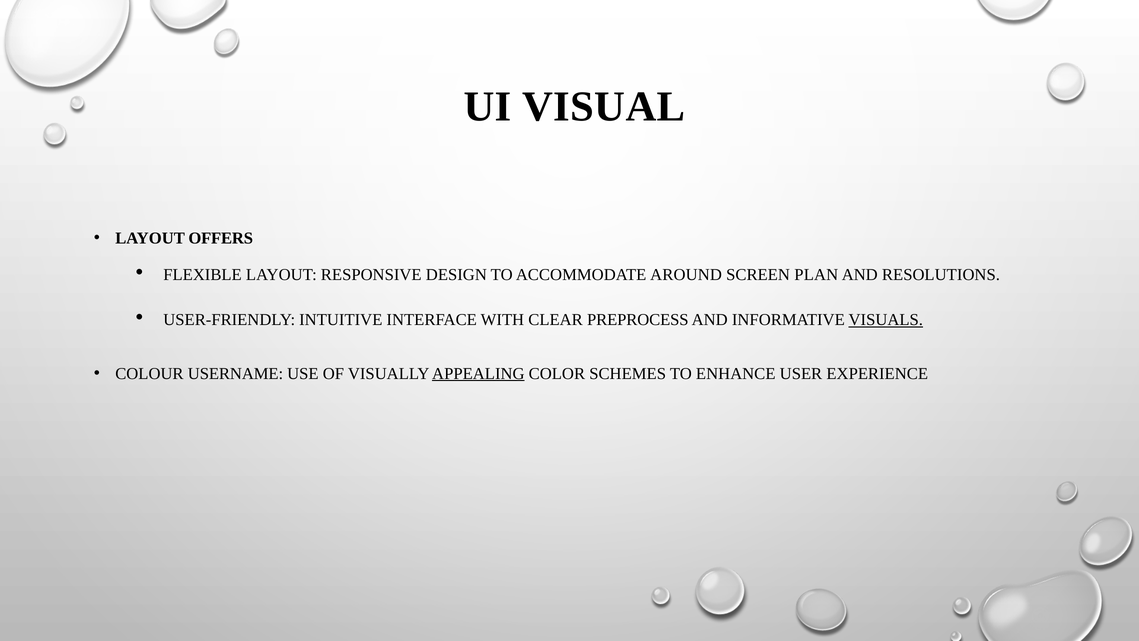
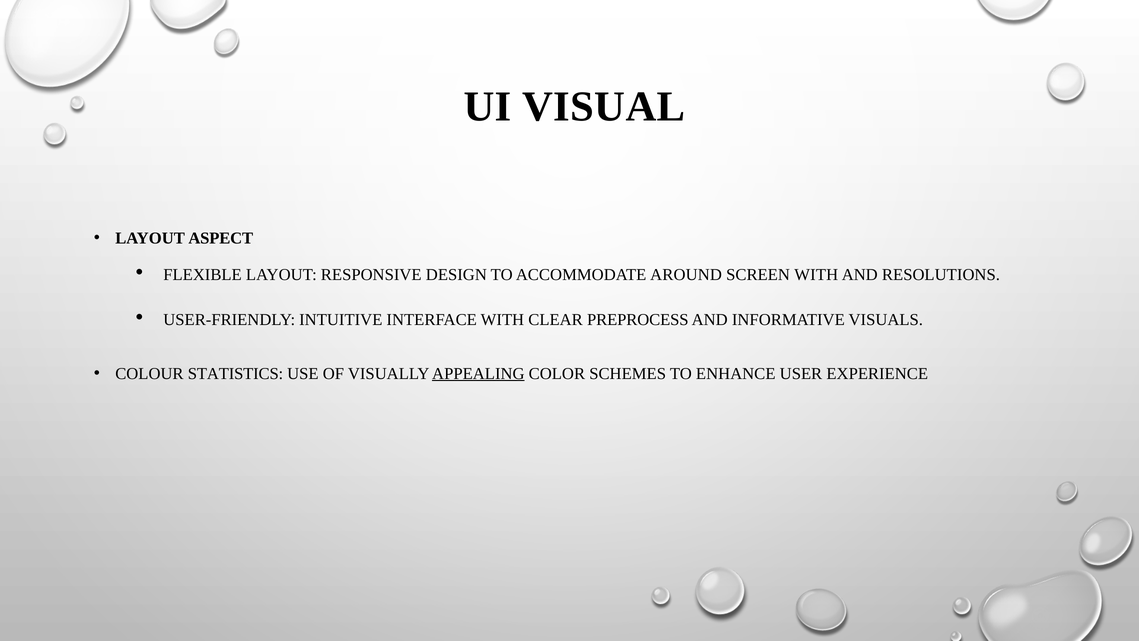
OFFERS: OFFERS -> ASPECT
SCREEN PLAN: PLAN -> WITH
VISUALS underline: present -> none
USERNAME: USERNAME -> STATISTICS
